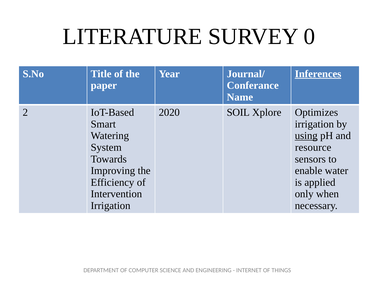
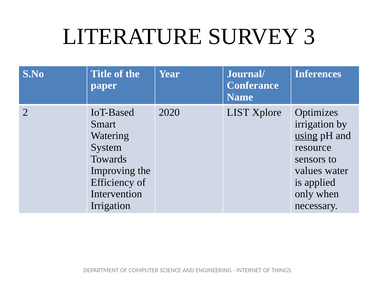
0: 0 -> 3
Inferences underline: present -> none
SOIL: SOIL -> LIST
enable: enable -> values
